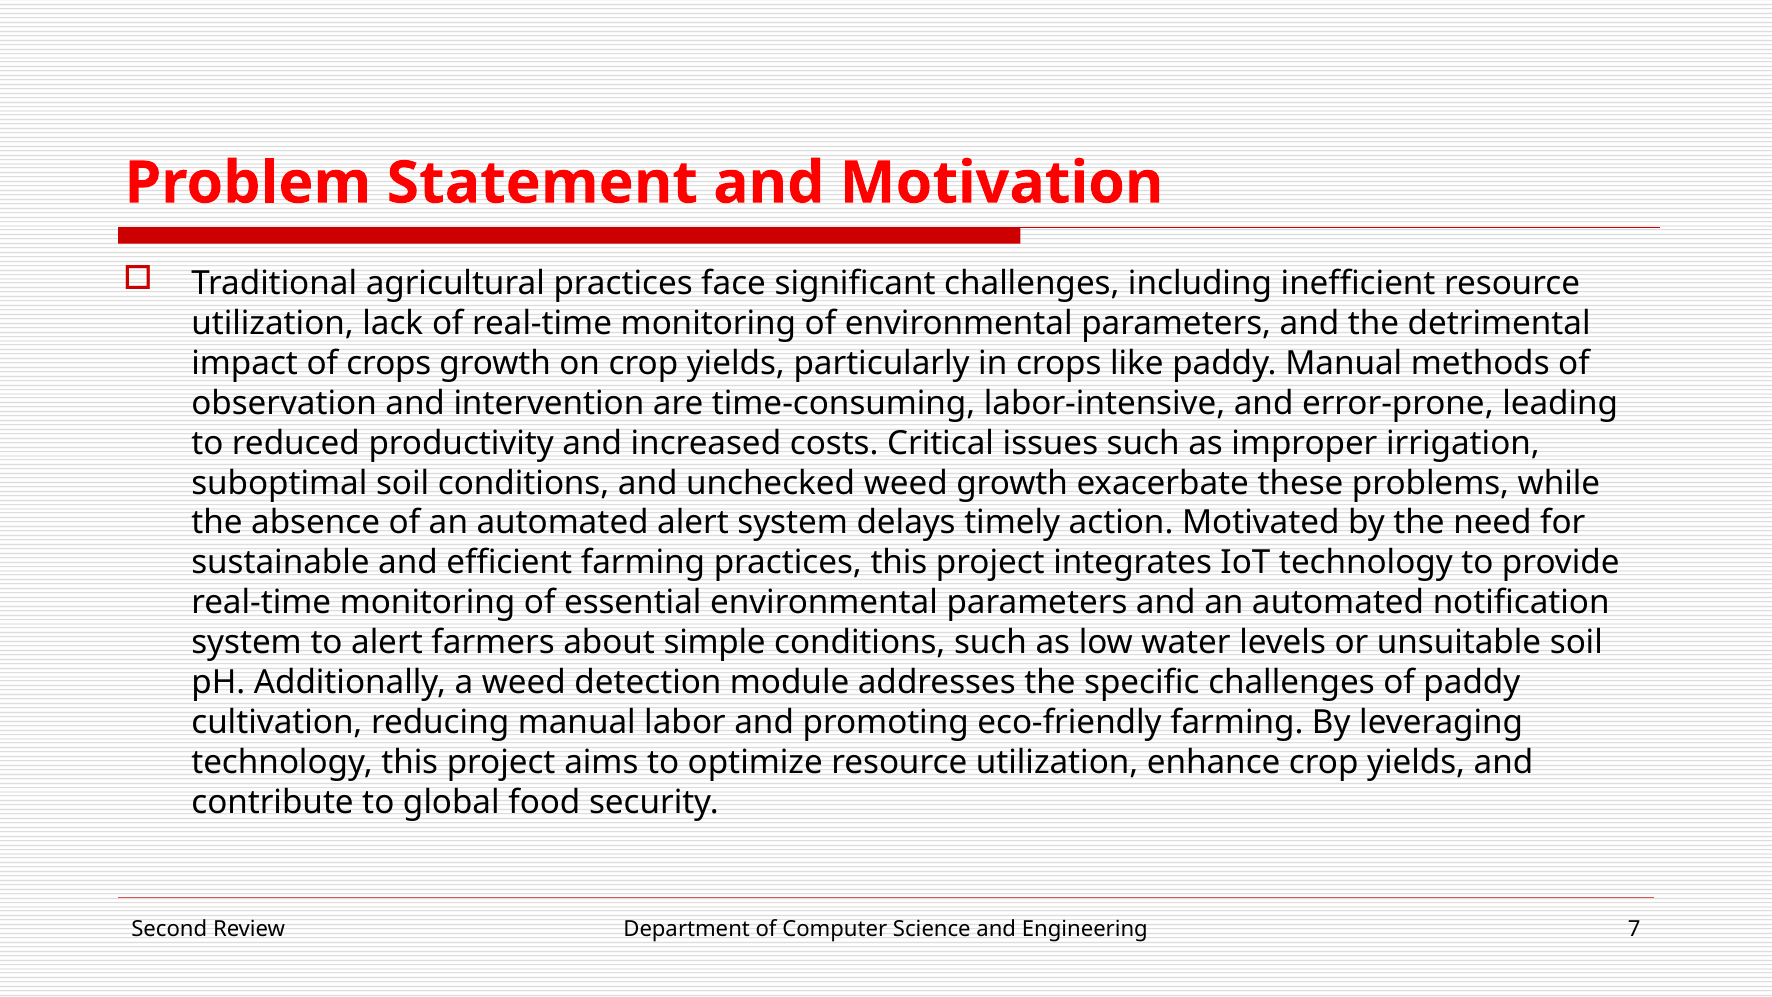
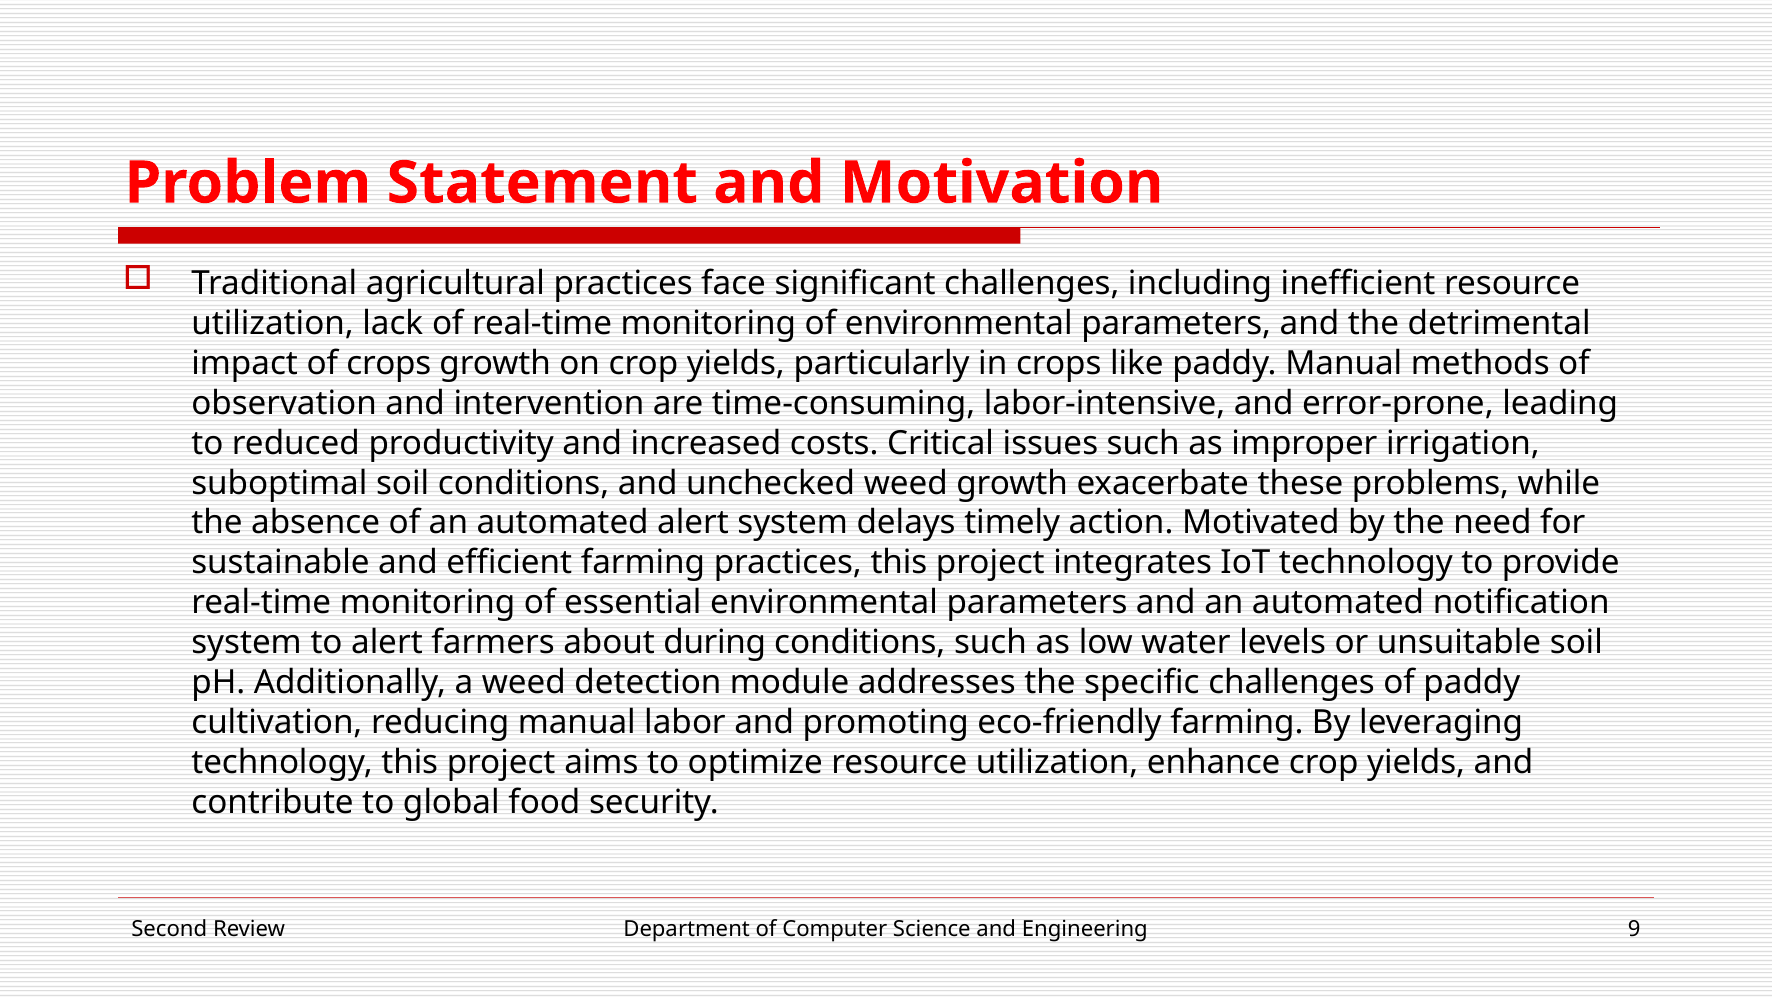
simple: simple -> during
7: 7 -> 9
